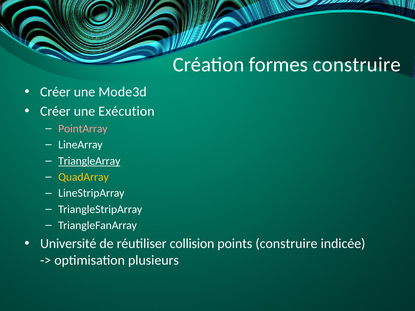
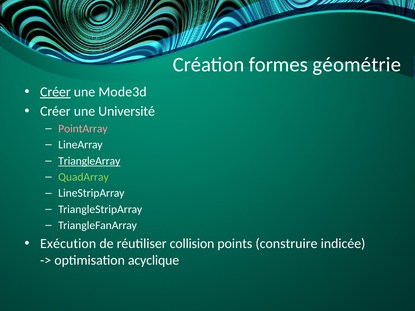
formes construire: construire -> géométrie
Créer at (55, 92) underline: none -> present
Exécution: Exécution -> Université
QuadArray colour: yellow -> light green
Université: Université -> Exécution
plusieurs: plusieurs -> acyclique
